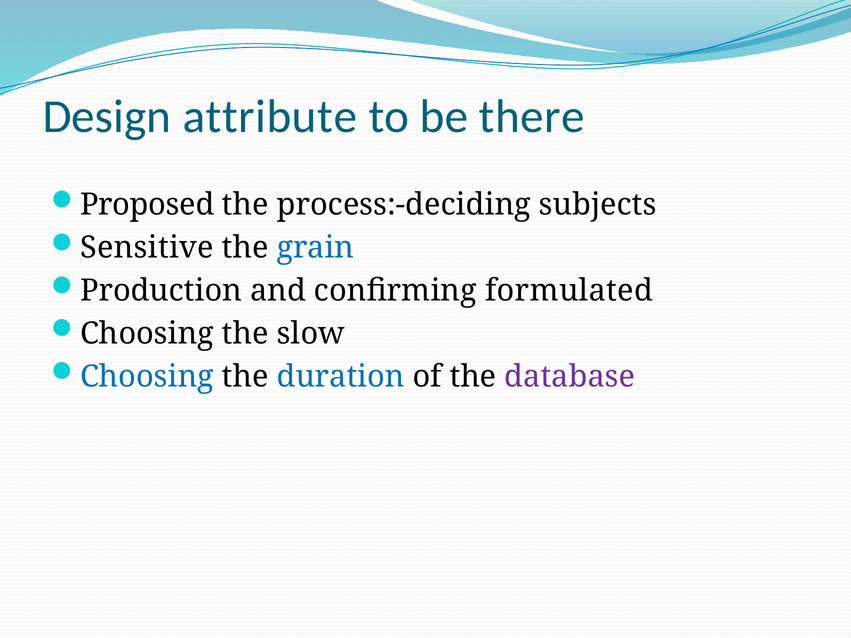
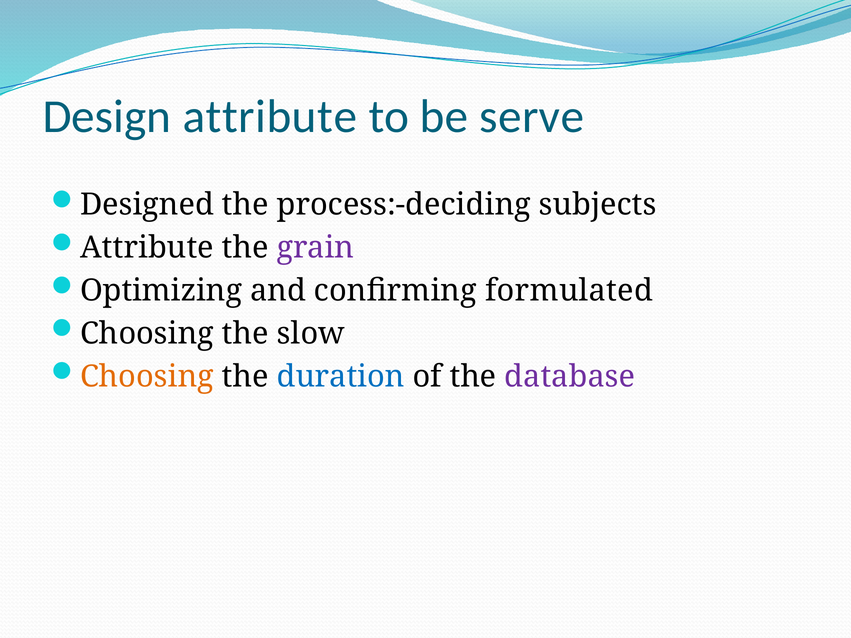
there: there -> serve
Proposed: Proposed -> Designed
Sensitive at (147, 248): Sensitive -> Attribute
grain colour: blue -> purple
Production: Production -> Optimizing
Choosing at (147, 377) colour: blue -> orange
